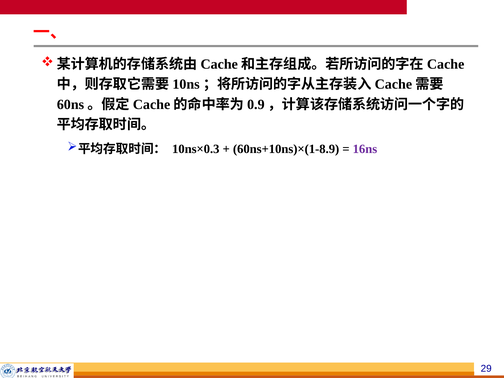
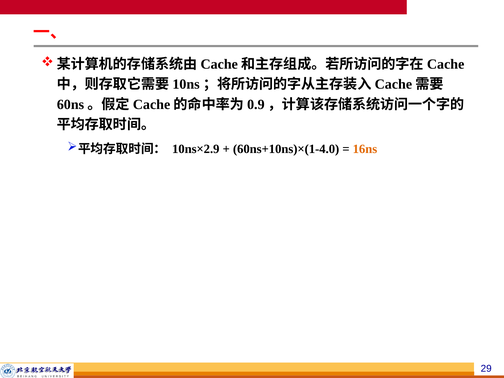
10ns×0.3: 10ns×0.3 -> 10ns×2.9
60ns+10ns)×(1-8.9: 60ns+10ns)×(1-8.9 -> 60ns+10ns)×(1-4.0
16ns colour: purple -> orange
